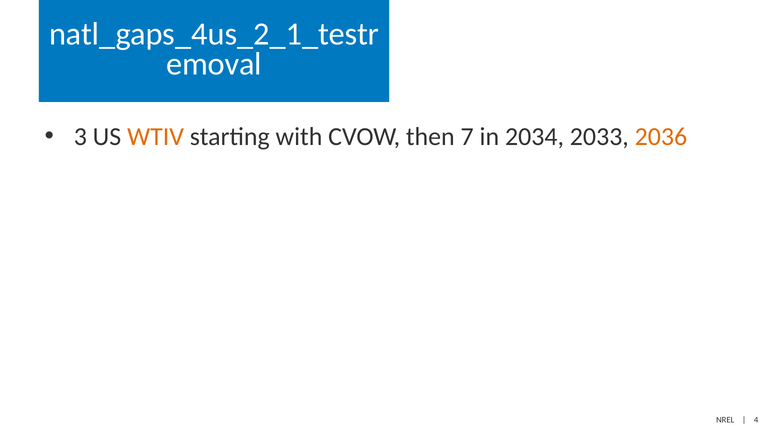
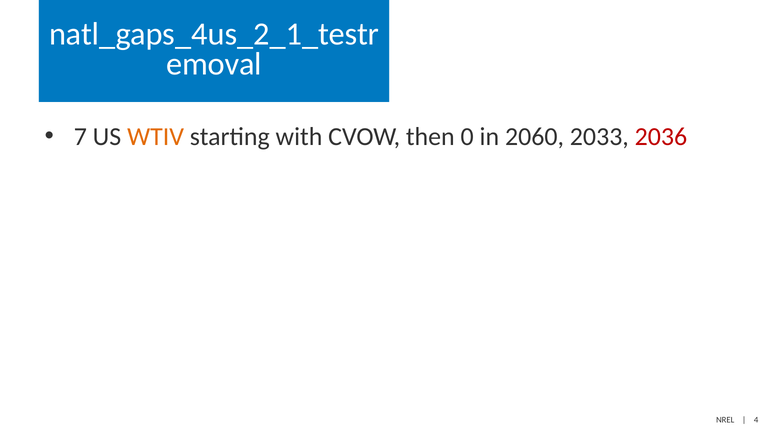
3: 3 -> 7
7: 7 -> 0
2034: 2034 -> 2060
2036 colour: orange -> red
